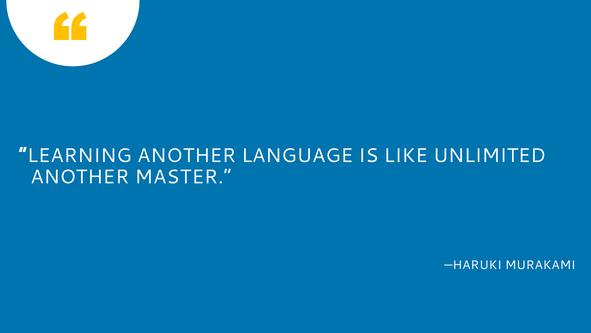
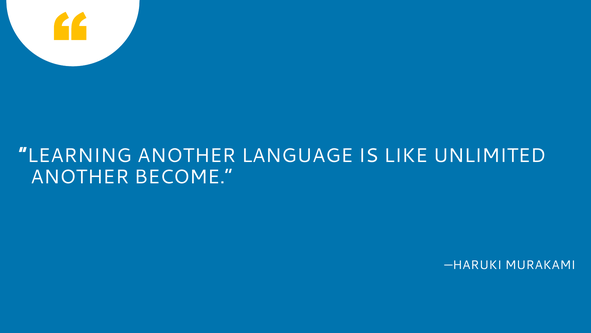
MASTER: MASTER -> BECOME
